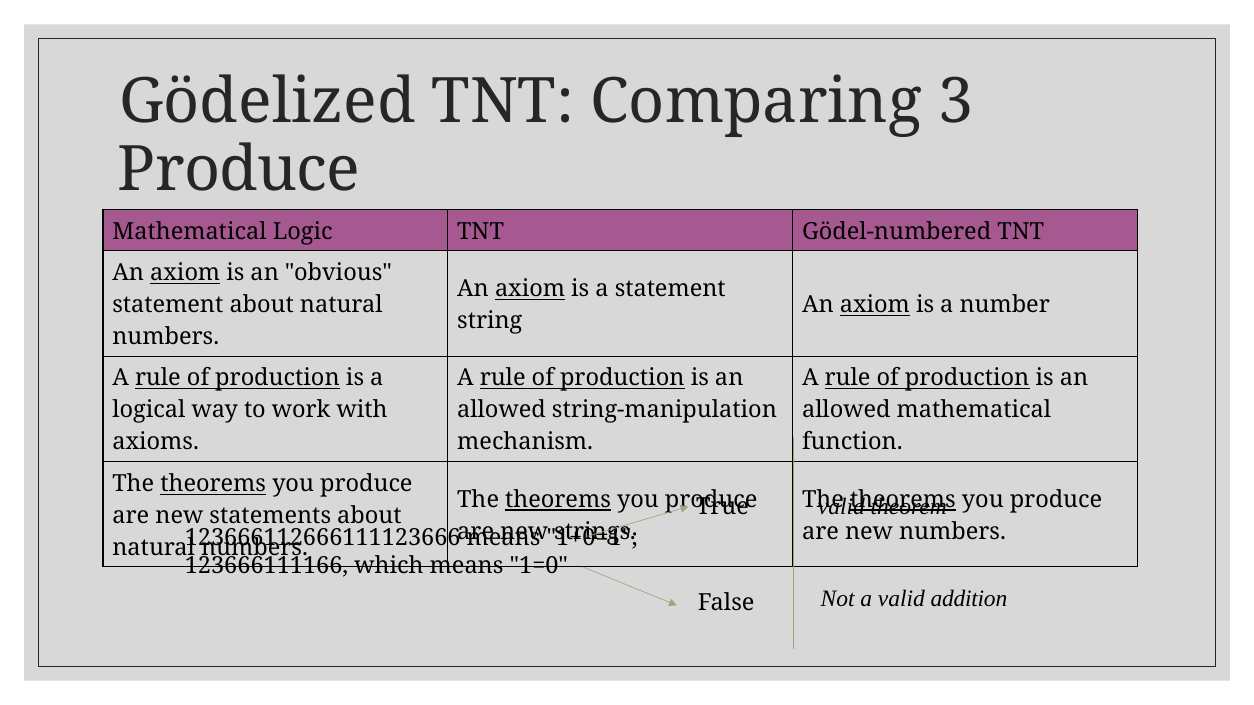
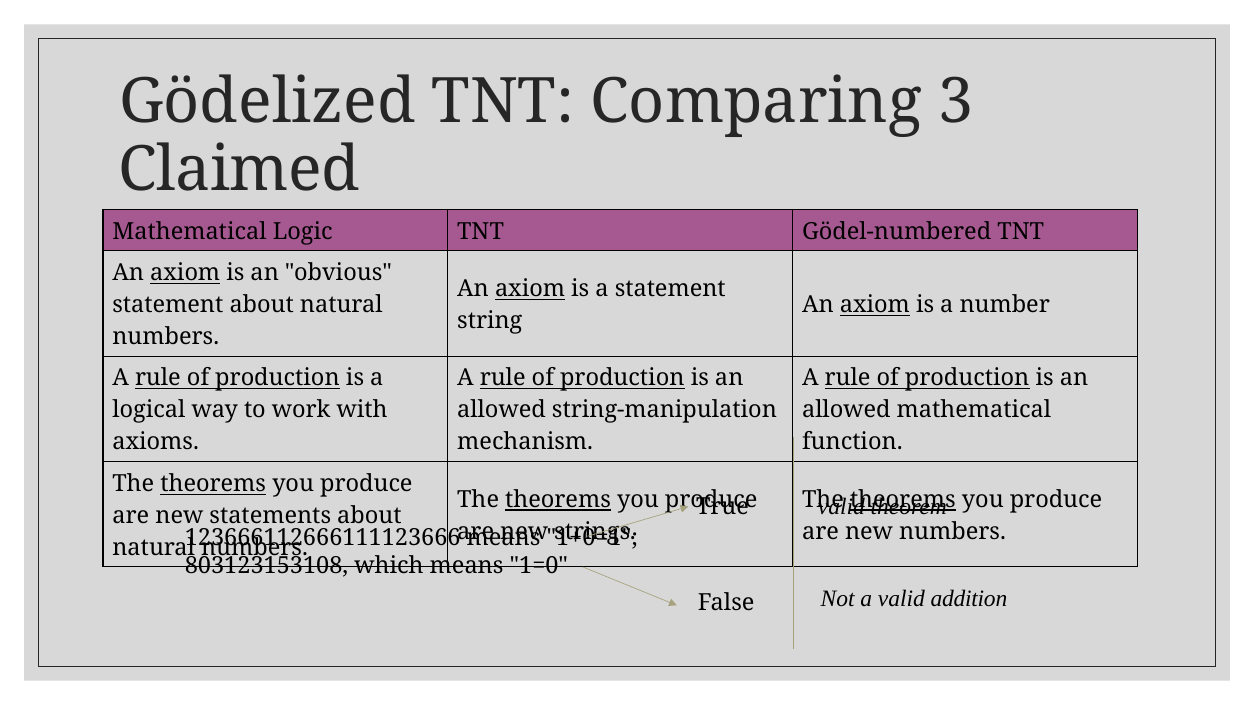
Produce at (239, 170): Produce -> Claimed
123666111166: 123666111166 -> 803123153108
